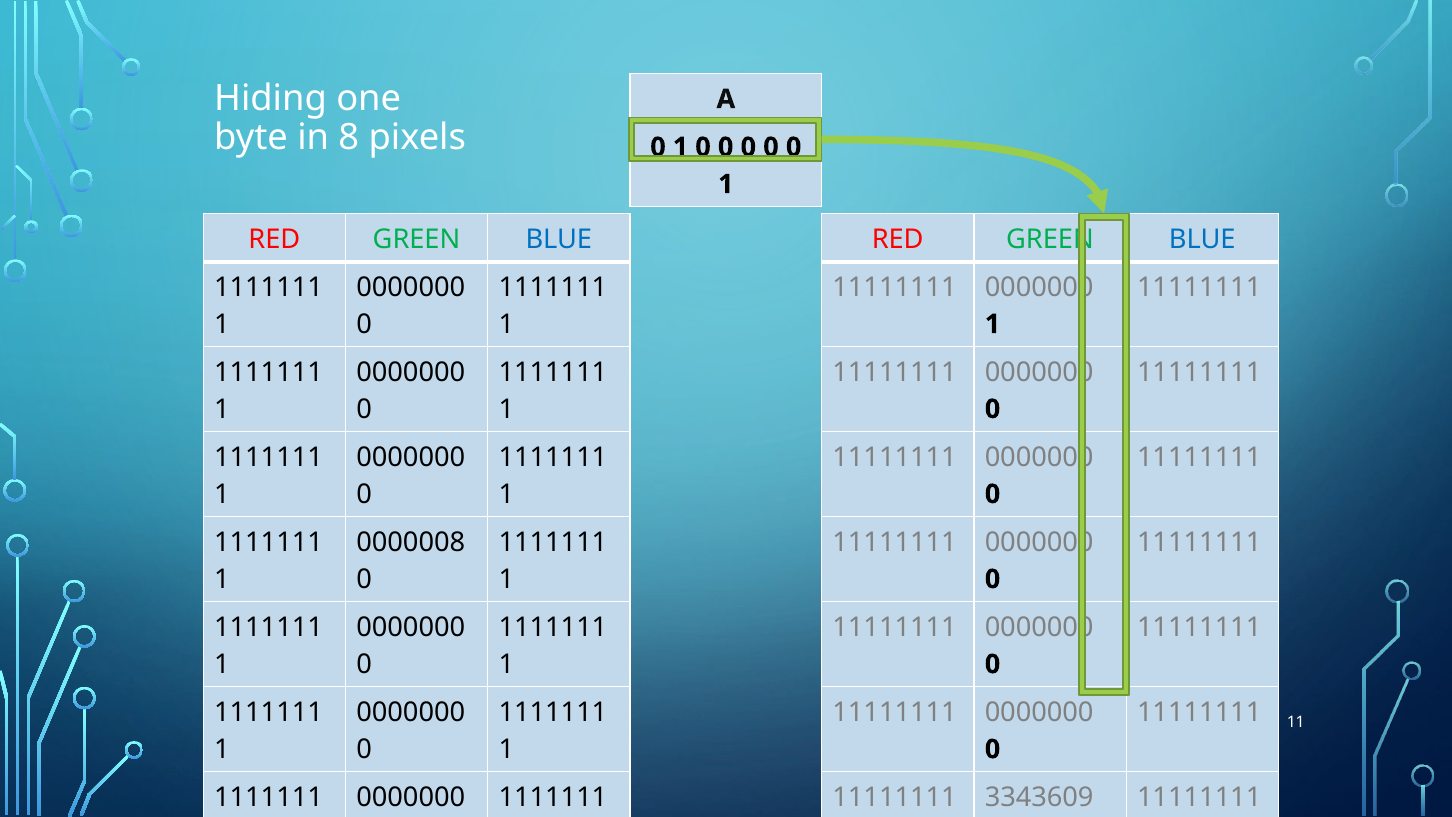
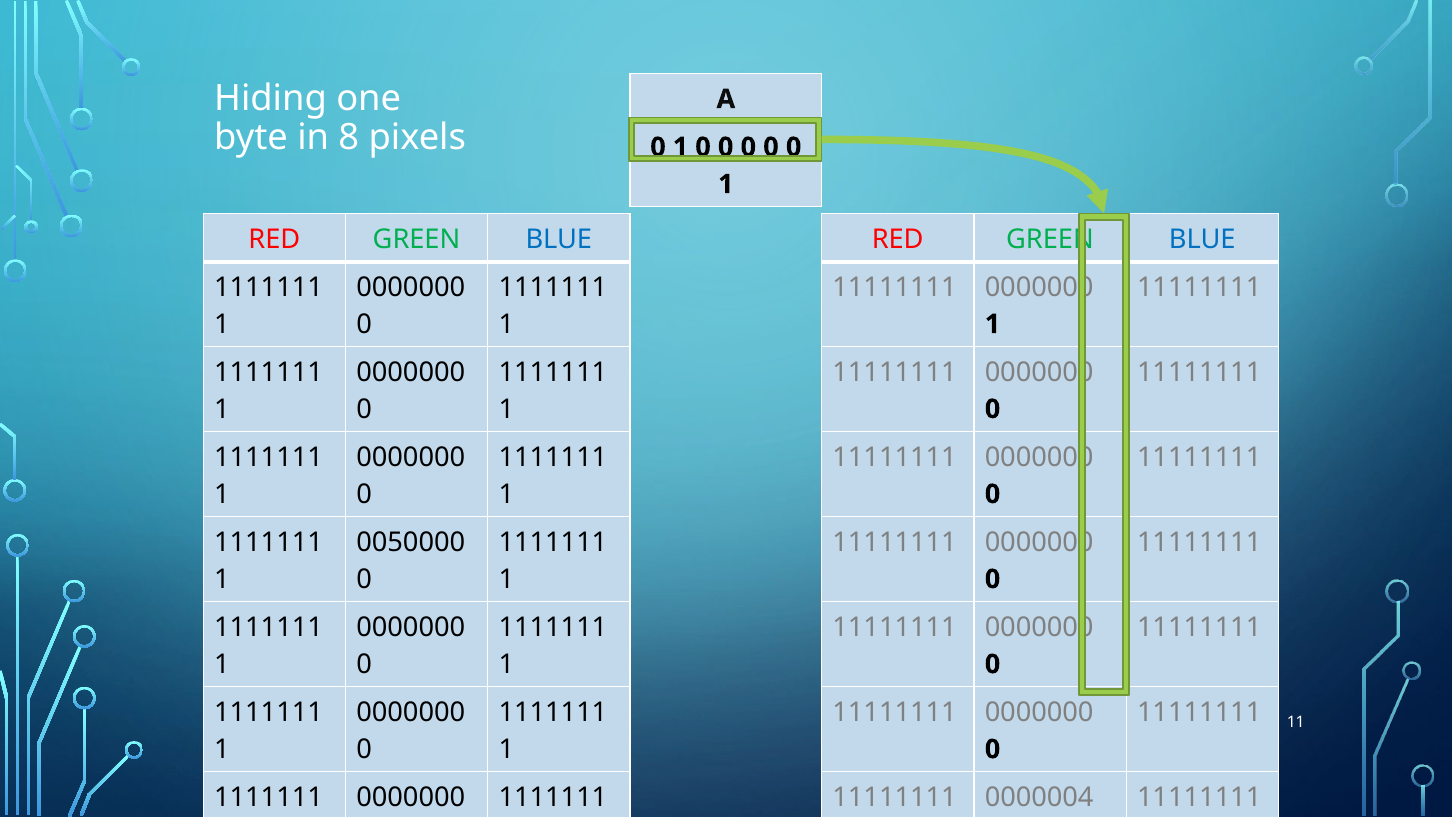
0000008: 0000008 -> 0050000
3343609: 3343609 -> 0000004
